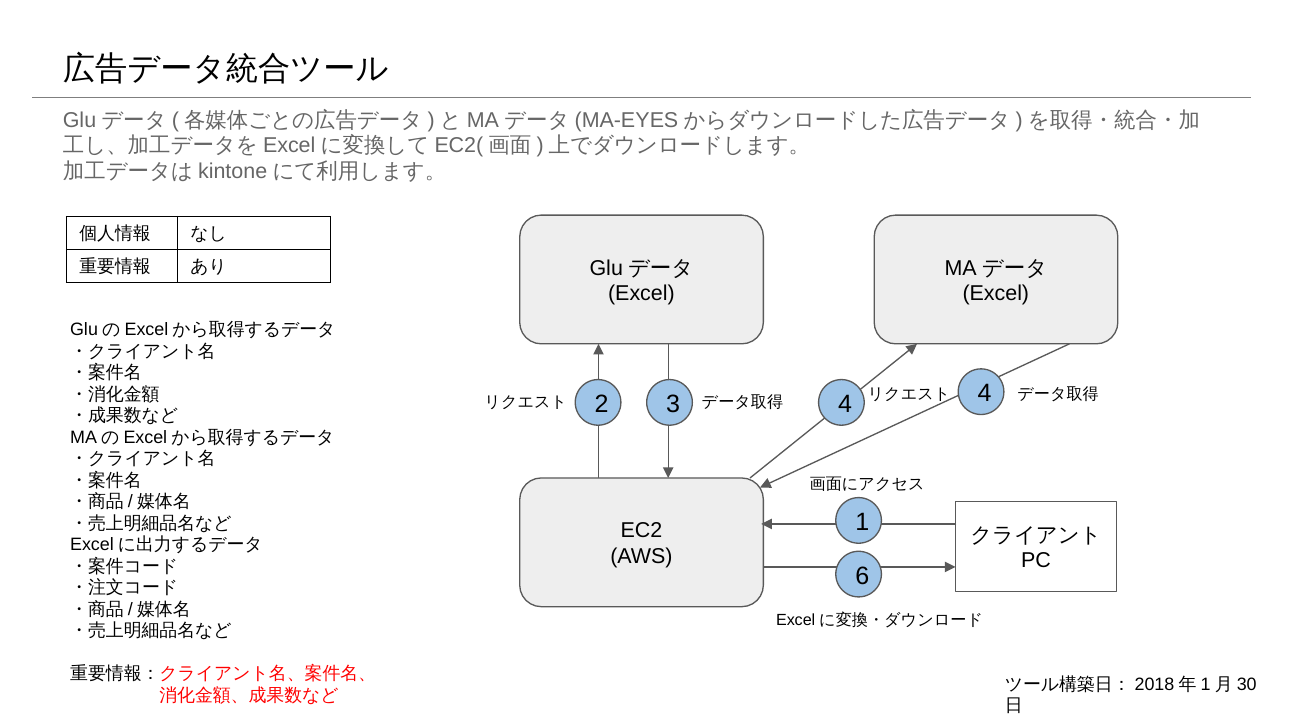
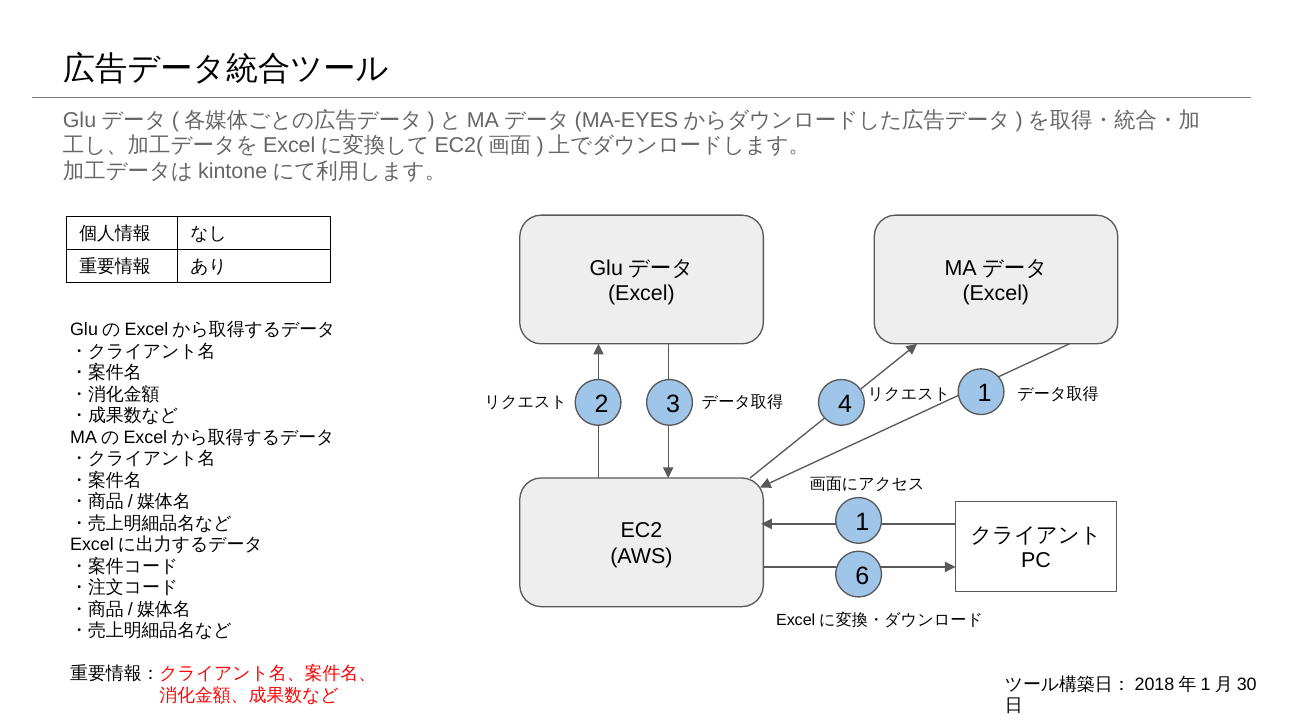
4 4: 4 -> 1
